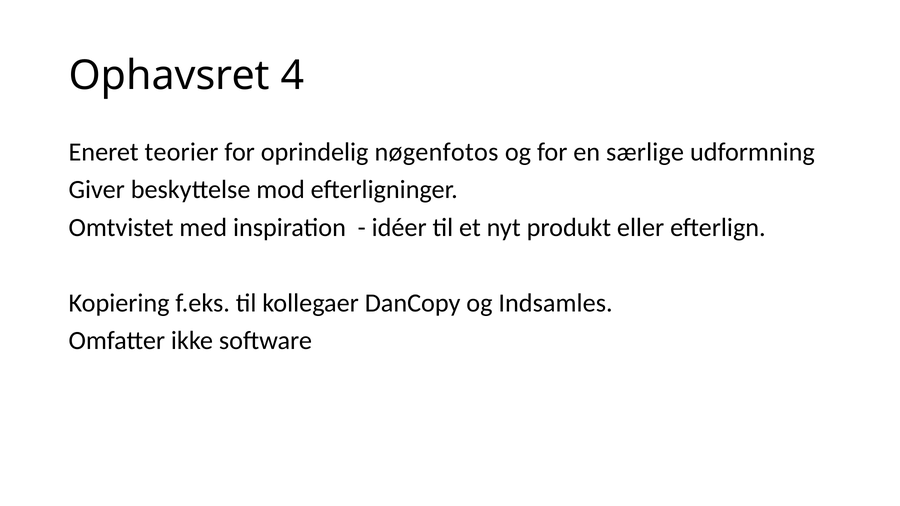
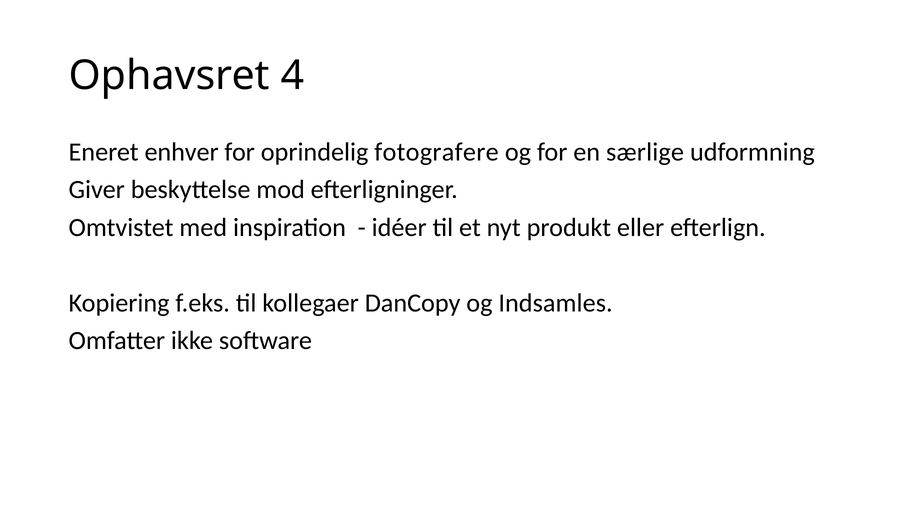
teorier: teorier -> enhver
nøgenfotos: nøgenfotos -> fotografere
